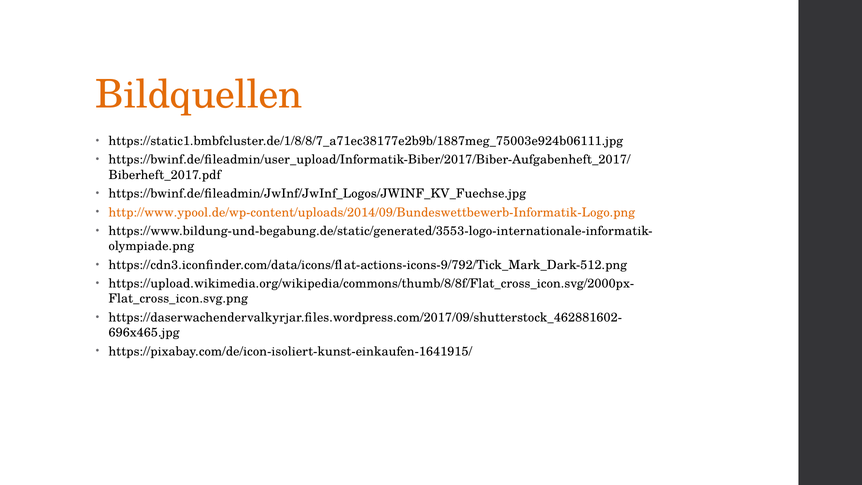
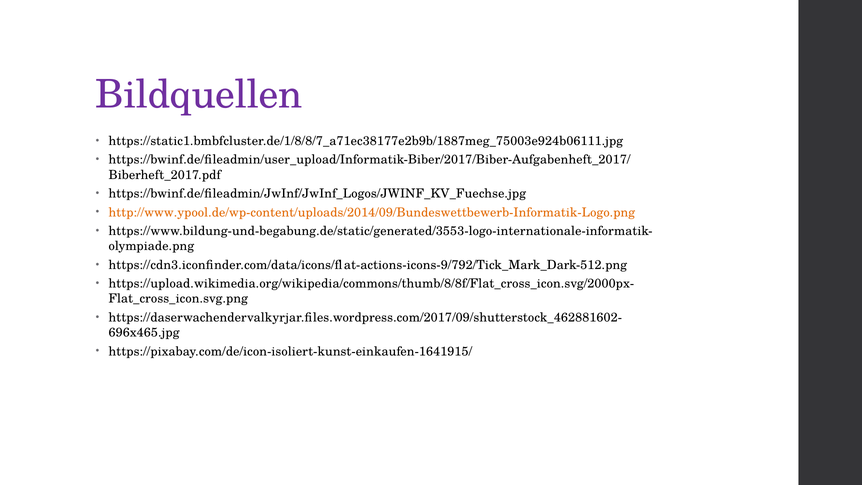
Bildquellen colour: orange -> purple
